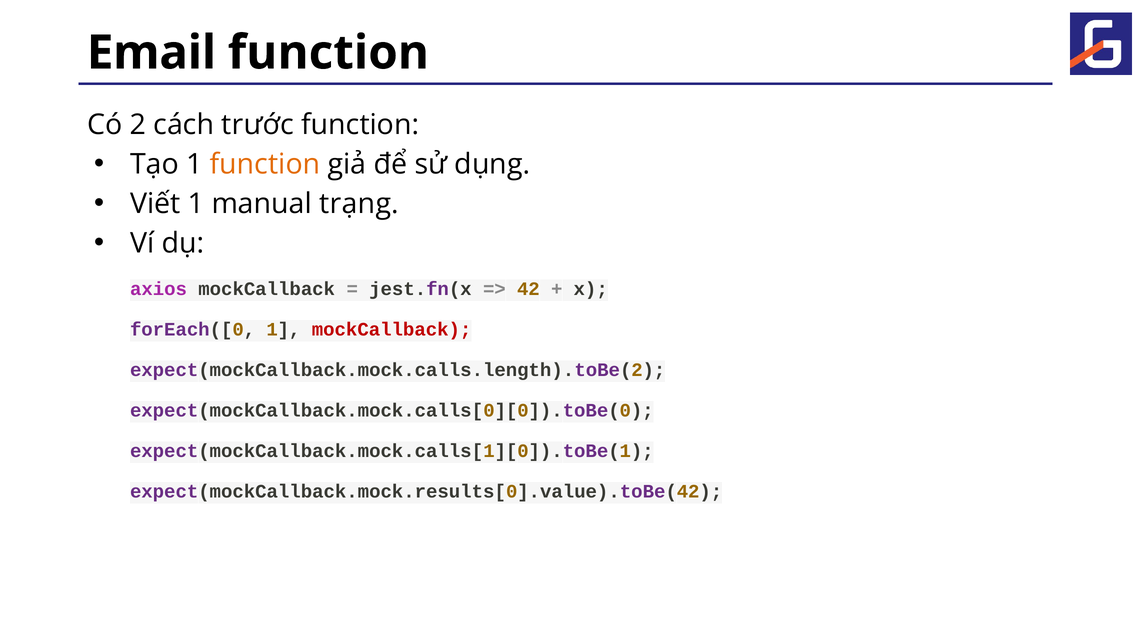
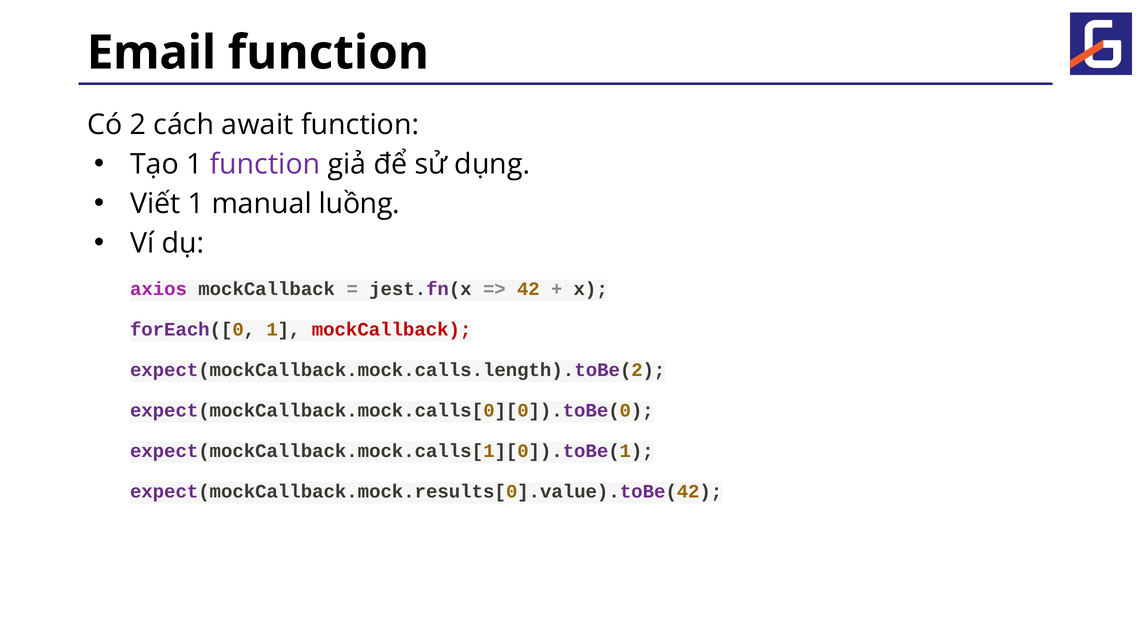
trước: trước -> await
function at (265, 164) colour: orange -> purple
trạng: trạng -> luồng
